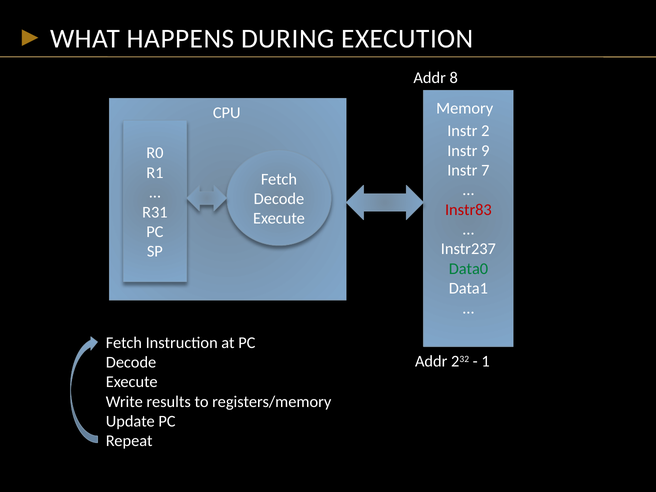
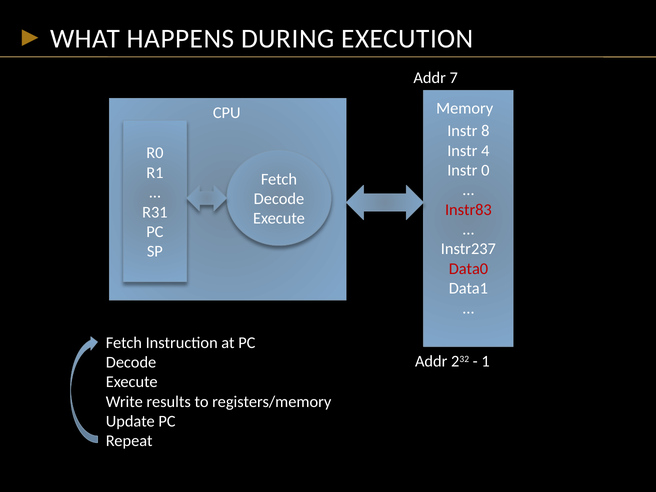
8: 8 -> 7
2: 2 -> 8
9: 9 -> 4
7: 7 -> 0
Data0 colour: green -> red
